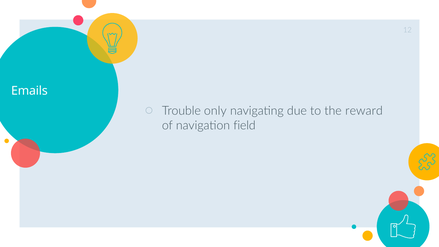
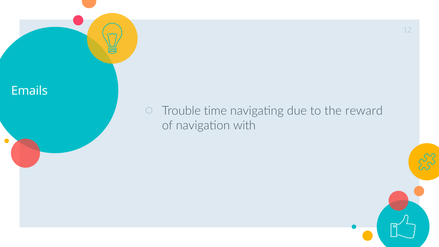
only: only -> time
field: field -> with
